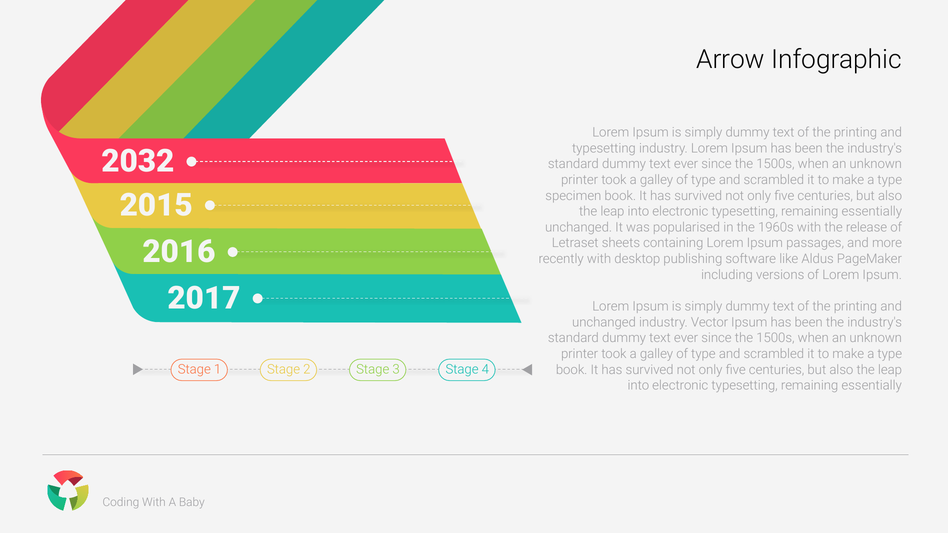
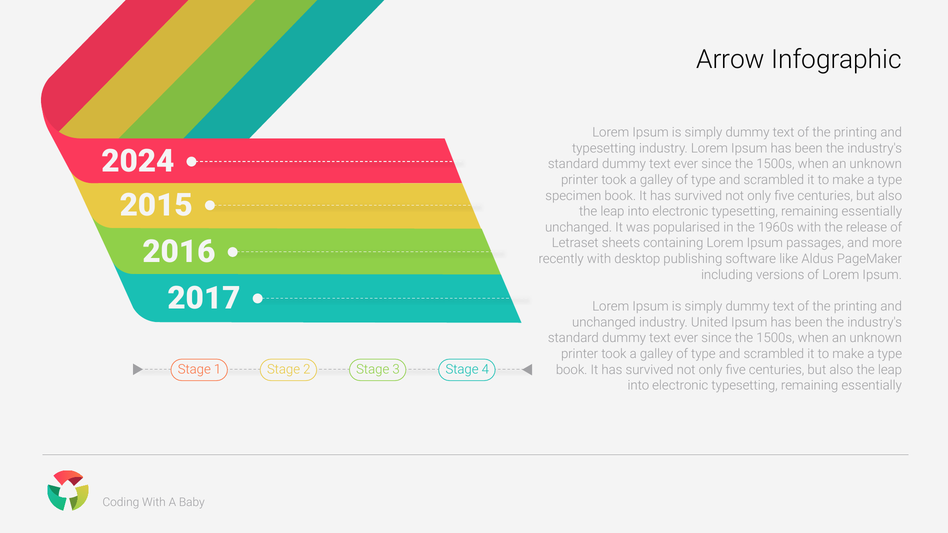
2032: 2032 -> 2024
Vector: Vector -> United
